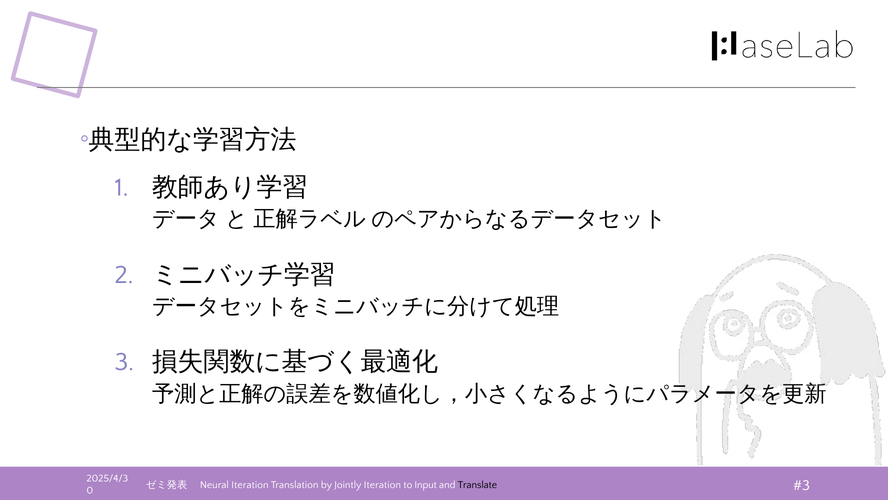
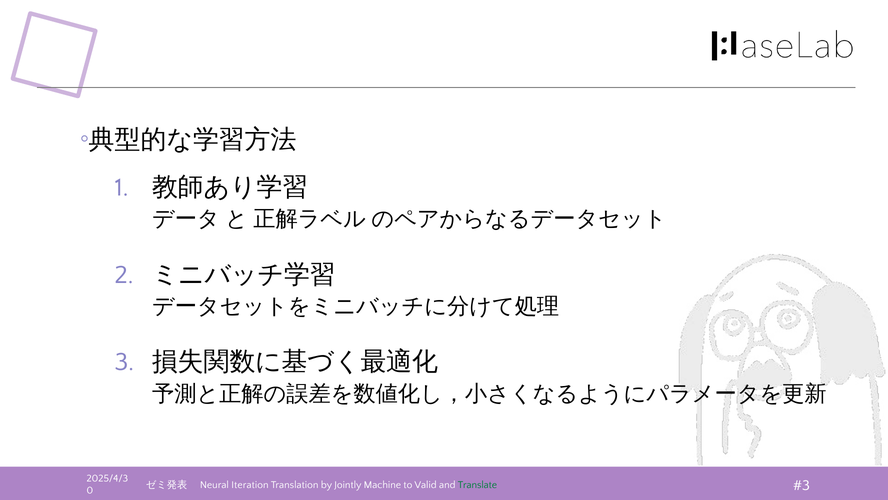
Jointly Iteration: Iteration -> Machine
Input: Input -> Valid
Translate colour: black -> green
